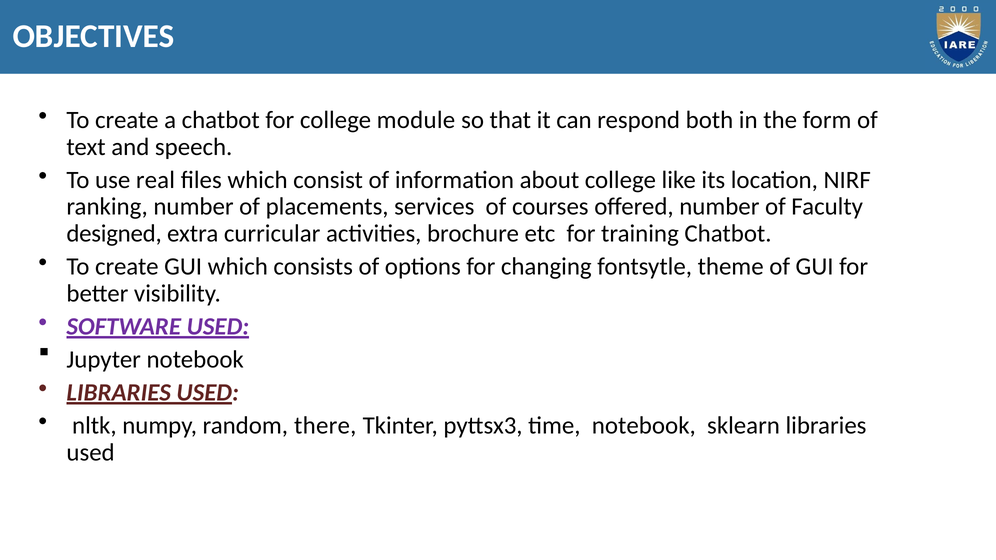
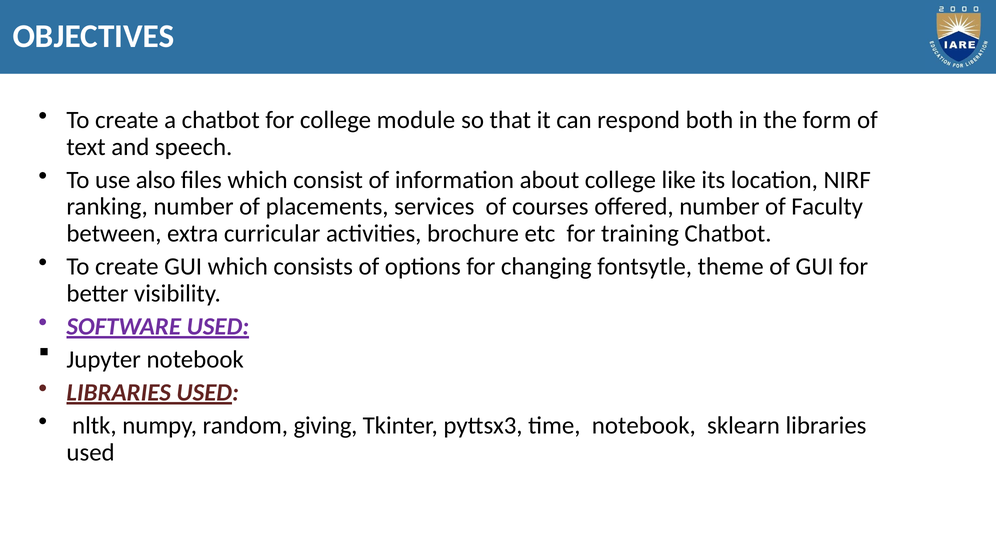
real: real -> also
designed: designed -> between
there: there -> giving
